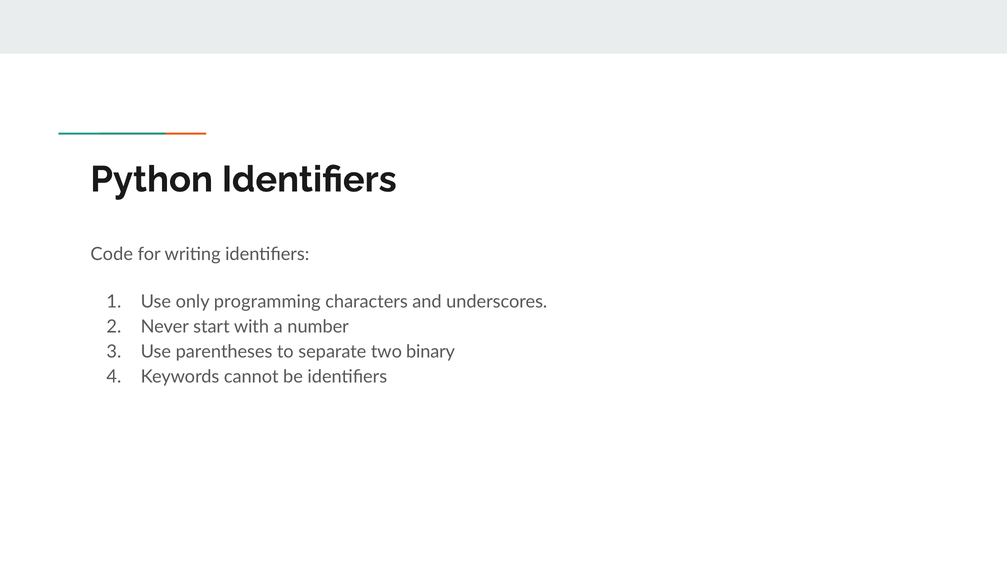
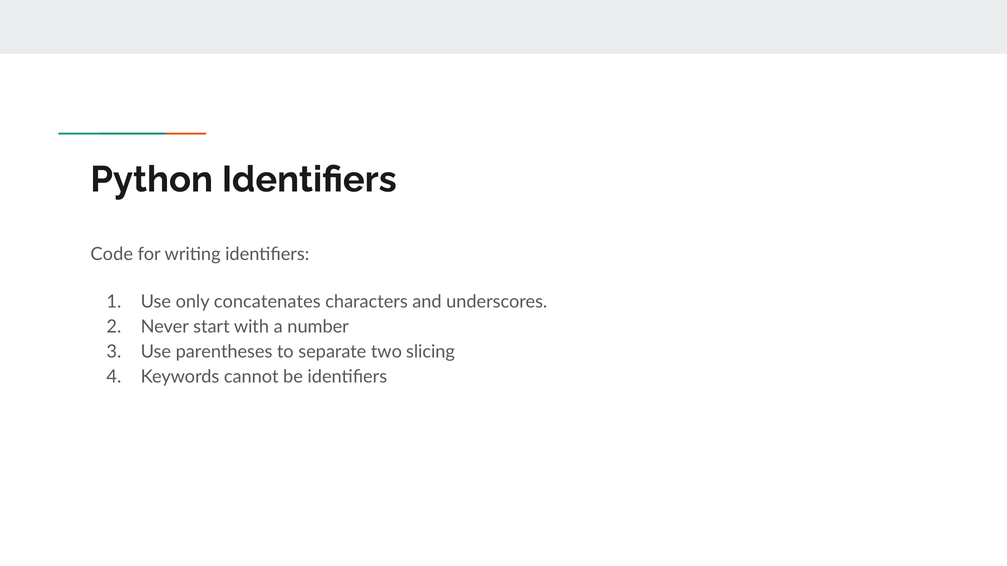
programming: programming -> concatenates
binary: binary -> slicing
